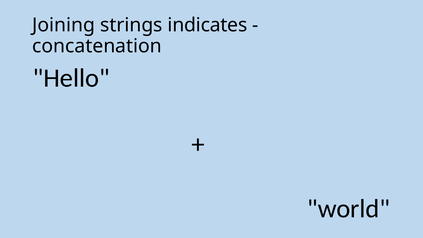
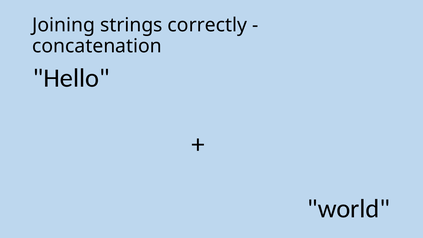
indicates: indicates -> correctly
